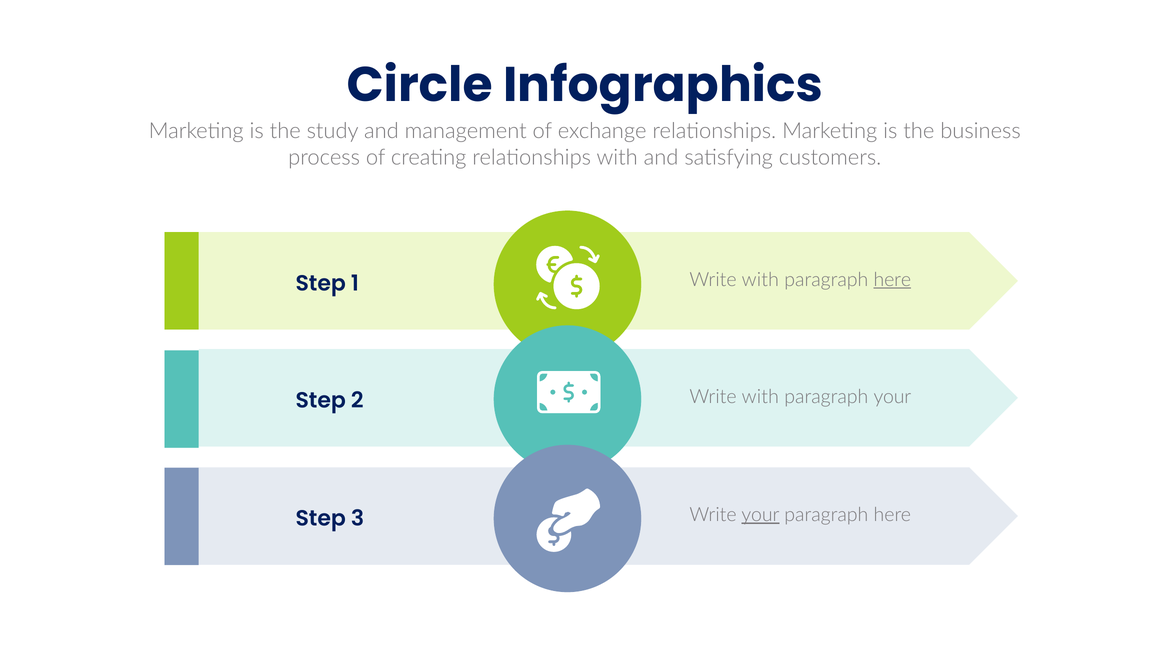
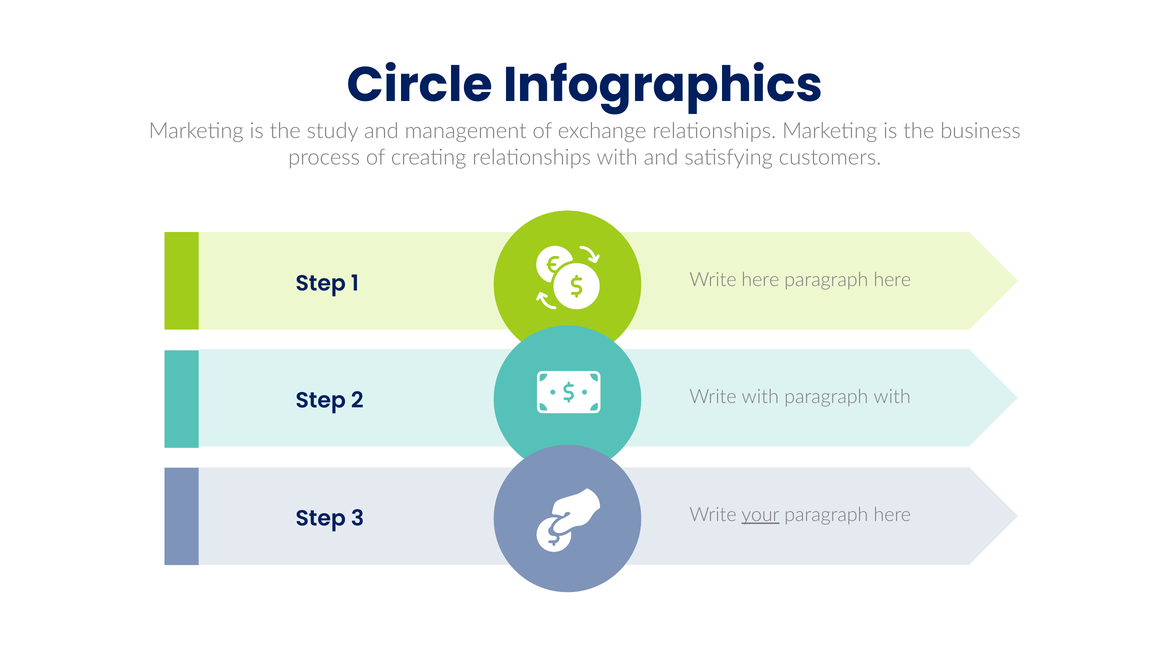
with at (760, 280): with -> here
here at (892, 280) underline: present -> none
paragraph your: your -> with
